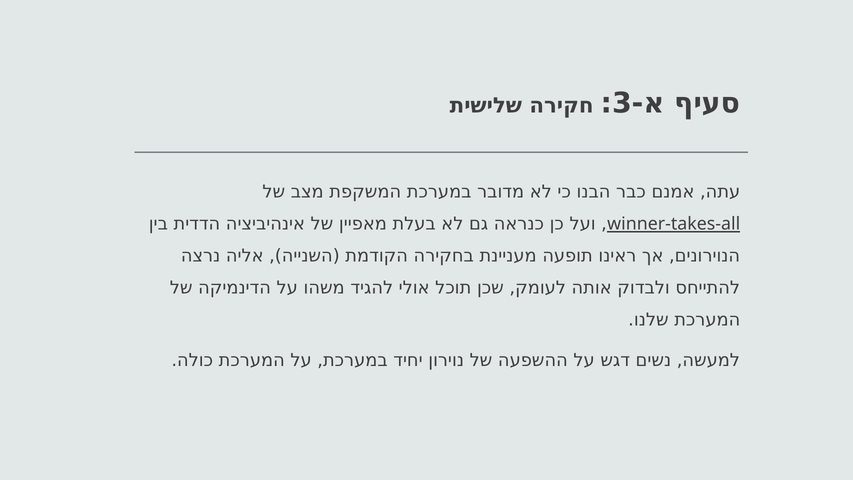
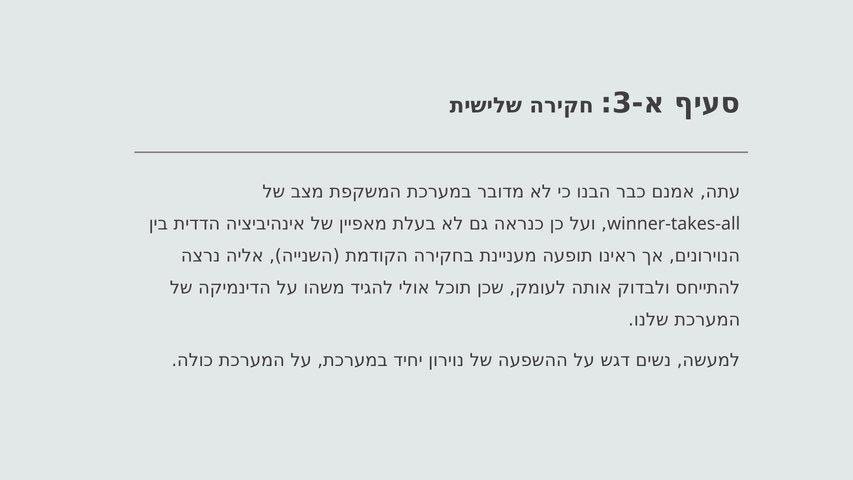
winner-takes-all underline: present -> none
